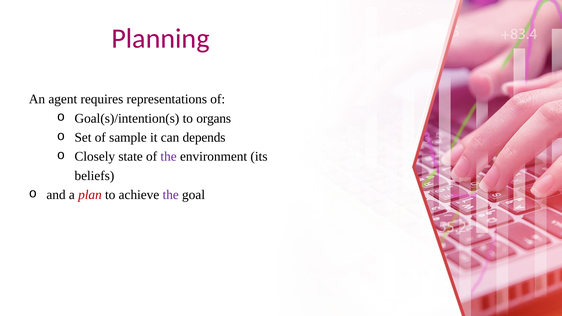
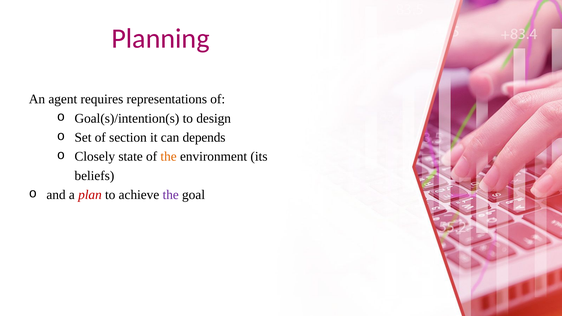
organs: organs -> design
sample: sample -> section
the at (169, 157) colour: purple -> orange
